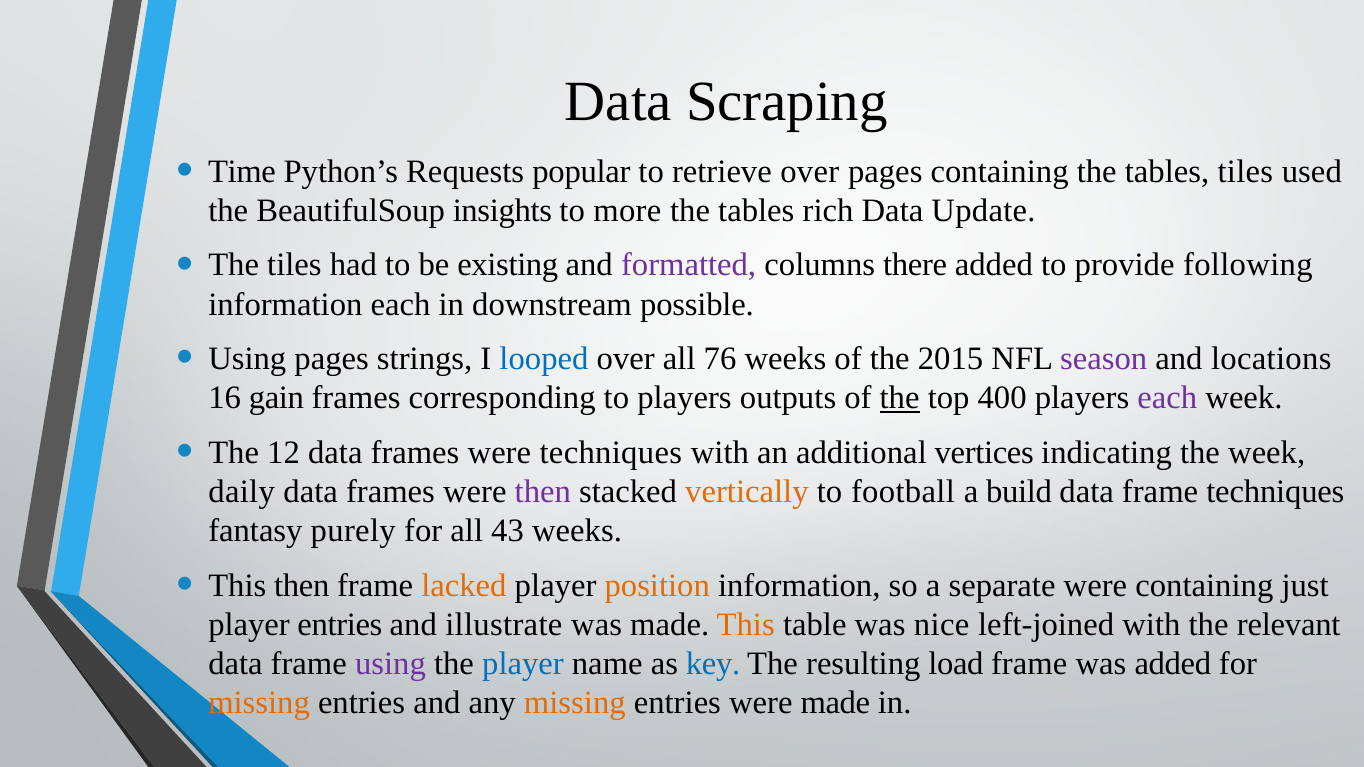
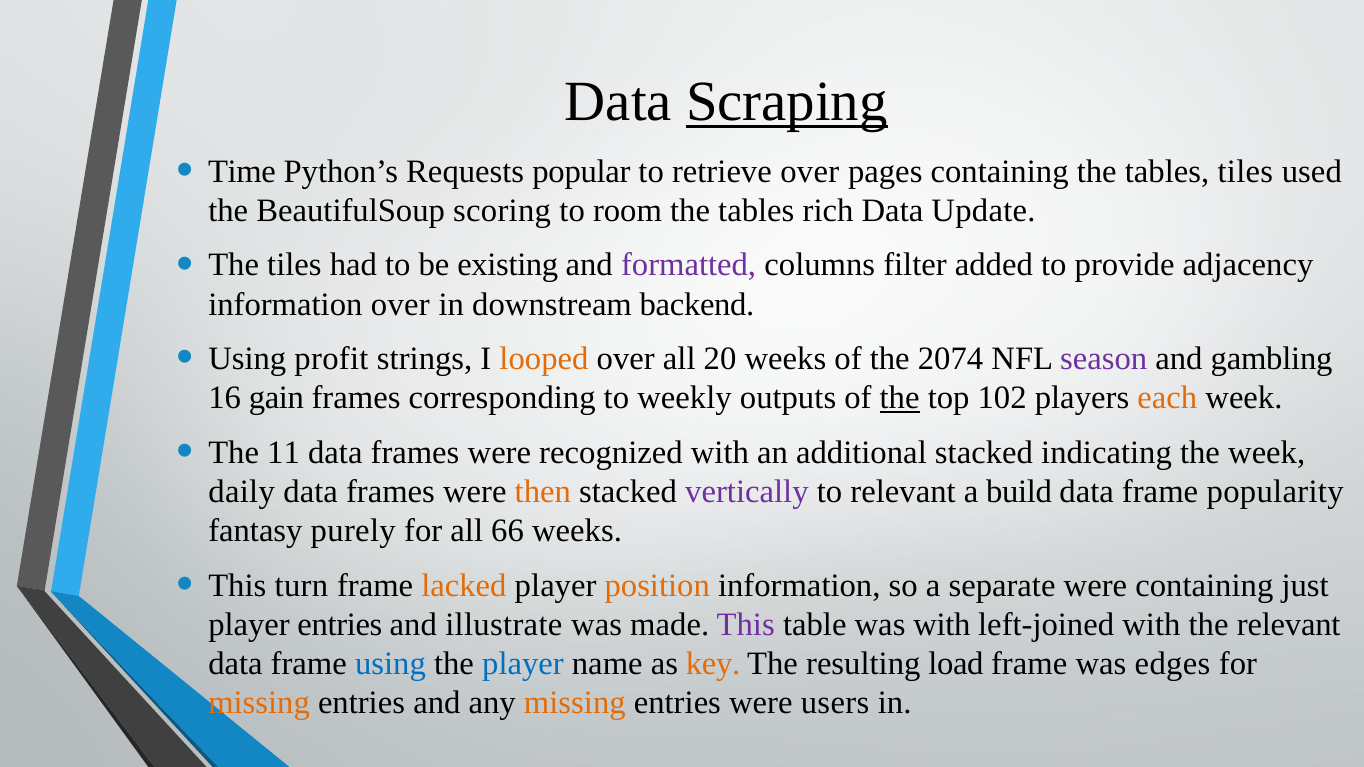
Scraping underline: none -> present
insights: insights -> scoring
more: more -> room
there: there -> filter
following: following -> adjacency
information each: each -> over
possible: possible -> backend
Using pages: pages -> profit
looped colour: blue -> orange
76: 76 -> 20
2015: 2015 -> 2074
locations: locations -> gambling
to players: players -> weekly
400: 400 -> 102
each at (1167, 398) colour: purple -> orange
12: 12 -> 11
were techniques: techniques -> recognized
additional vertices: vertices -> stacked
then at (543, 492) colour: purple -> orange
vertically colour: orange -> purple
to football: football -> relevant
frame techniques: techniques -> popularity
43: 43 -> 66
This then: then -> turn
This at (746, 625) colour: orange -> purple
was nice: nice -> with
using at (390, 664) colour: purple -> blue
key colour: blue -> orange
was added: added -> edges
were made: made -> users
